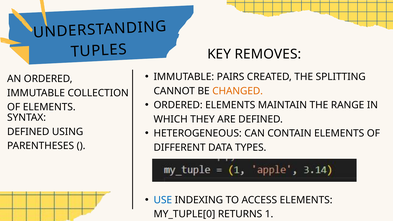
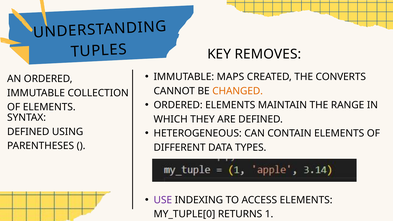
PAIRS: PAIRS -> MAPS
SPLITTING: SPLITTING -> CONVERTS
USE colour: blue -> purple
